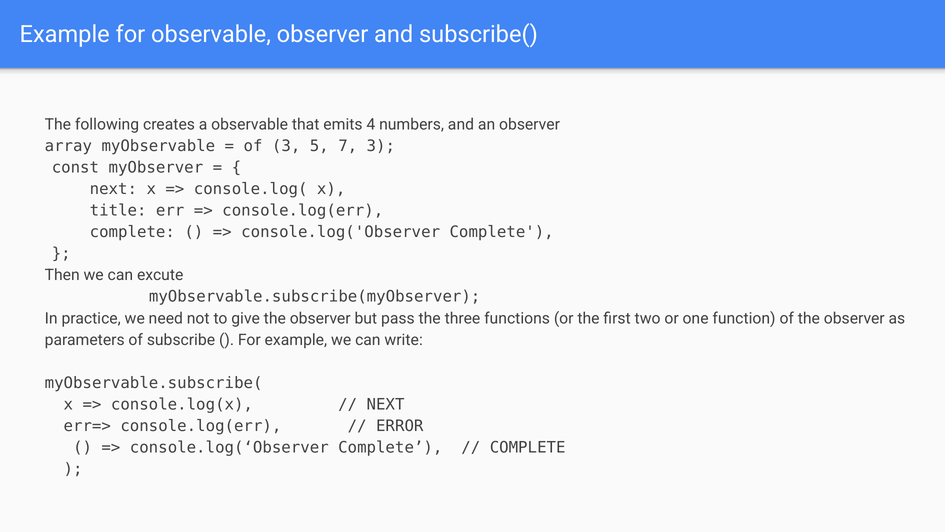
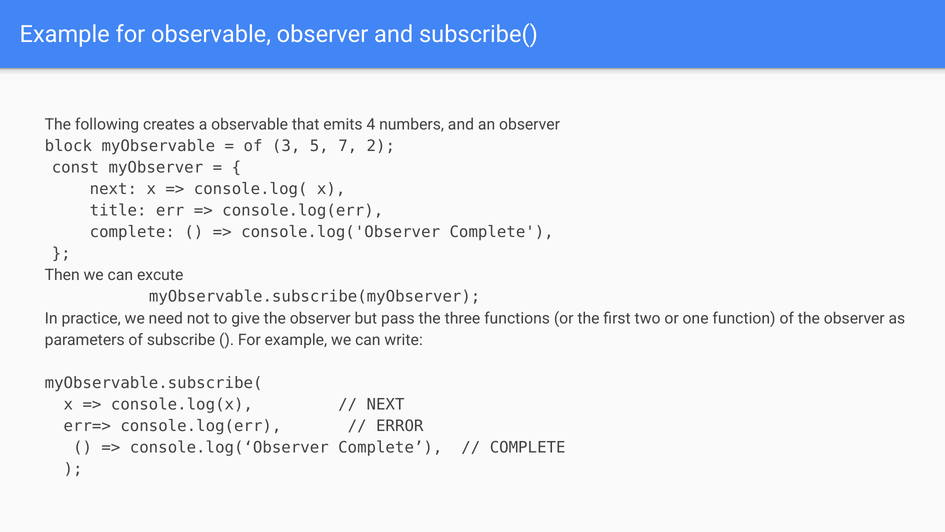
array: array -> block
7 3: 3 -> 2
